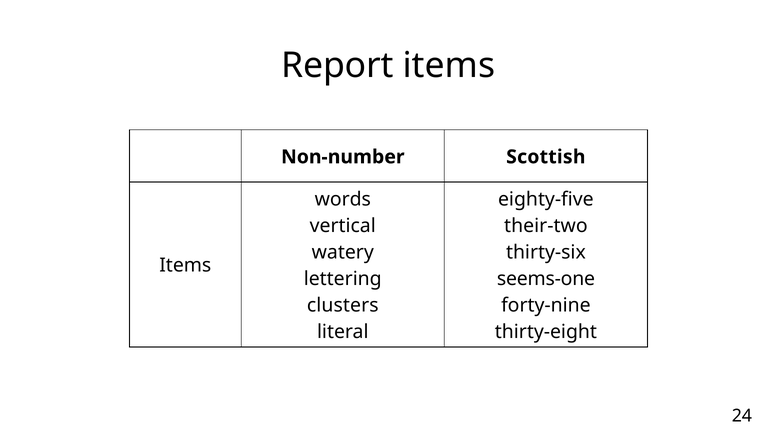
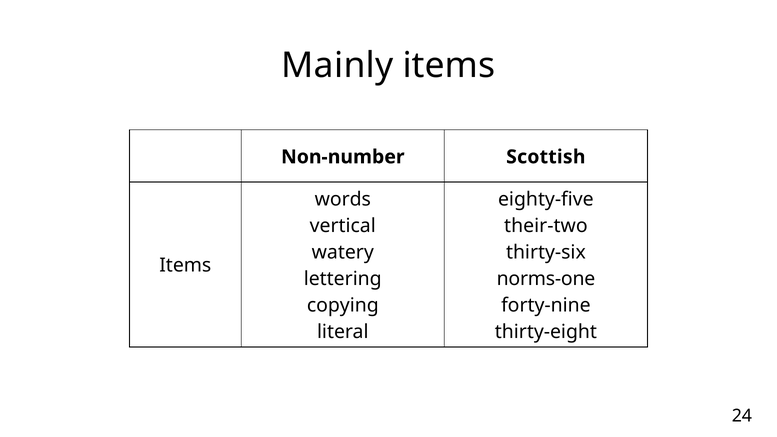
Report: Report -> Mainly
seems-one: seems-one -> norms-one
clusters: clusters -> copying
